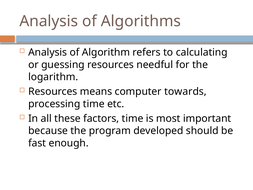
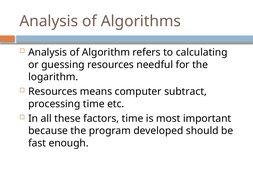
towards: towards -> subtract
